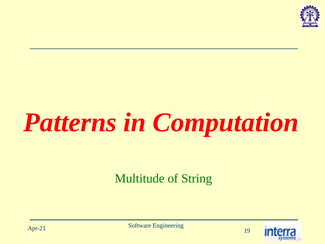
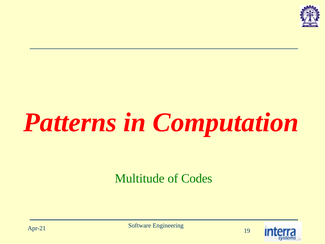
String: String -> Codes
